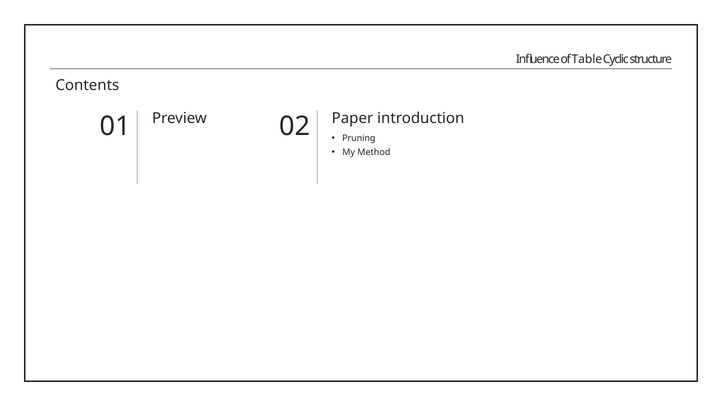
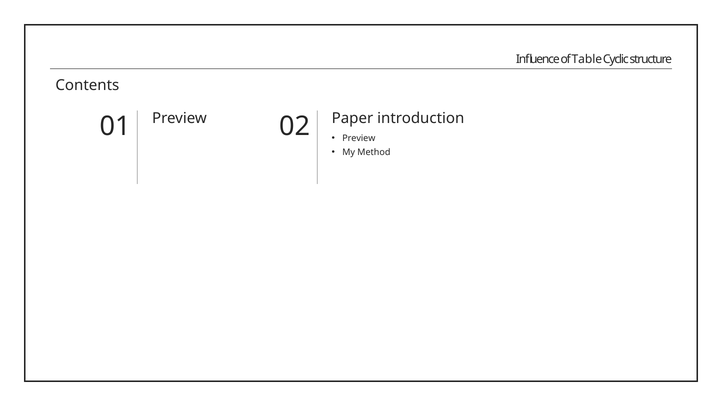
Pruning at (359, 138): Pruning -> Preview
